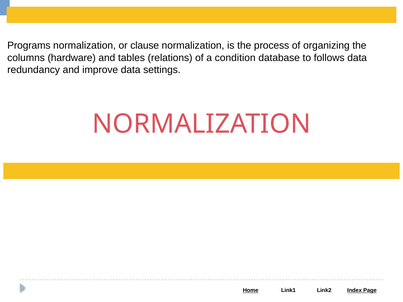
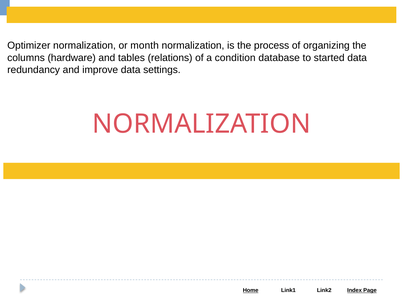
Programs: Programs -> Optimizer
clause: clause -> month
follows: follows -> started
